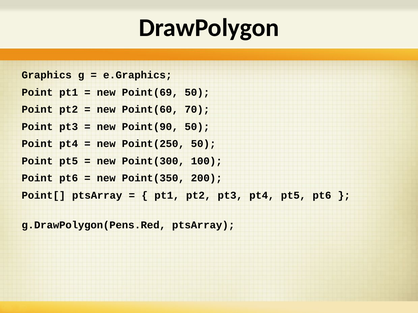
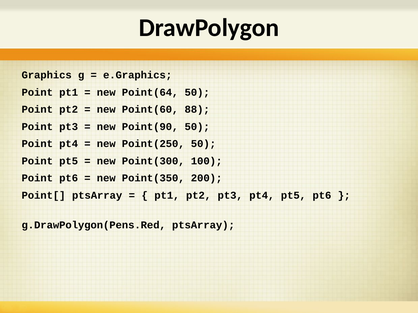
Point(69: Point(69 -> Point(64
70: 70 -> 88
